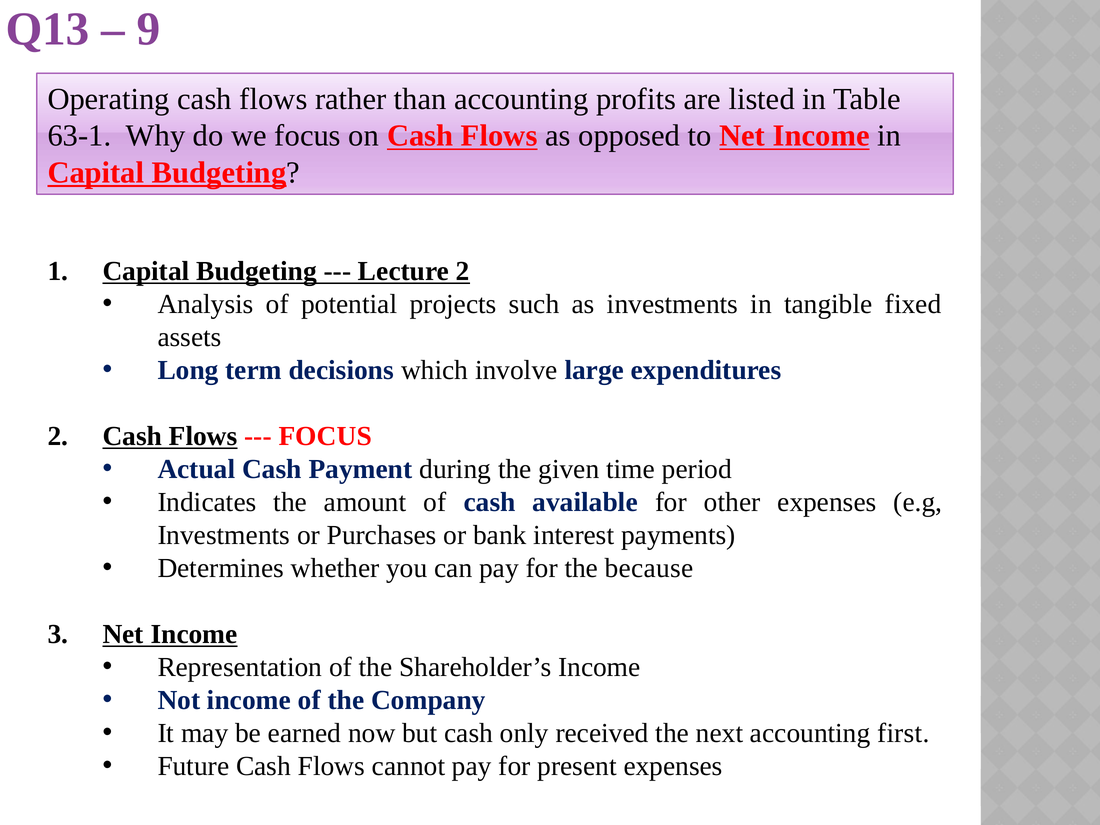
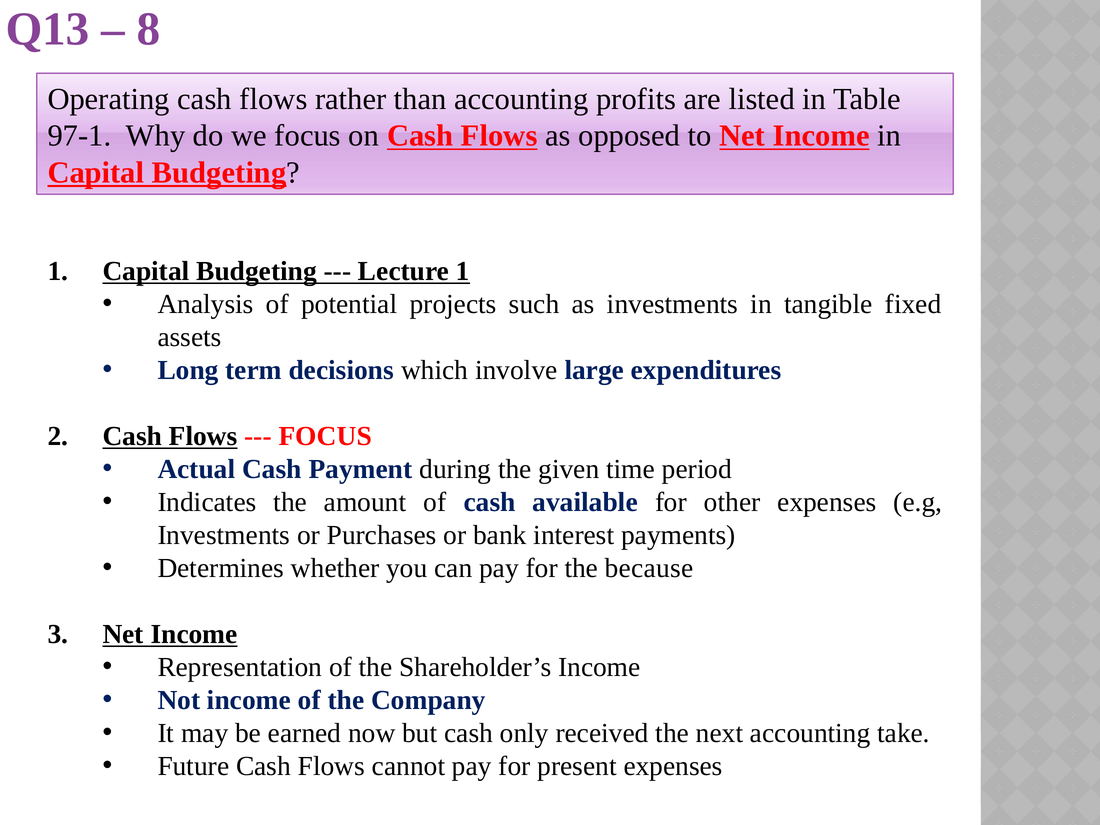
9: 9 -> 8
63-1: 63-1 -> 97-1
Lecture 2: 2 -> 1
first: first -> take
